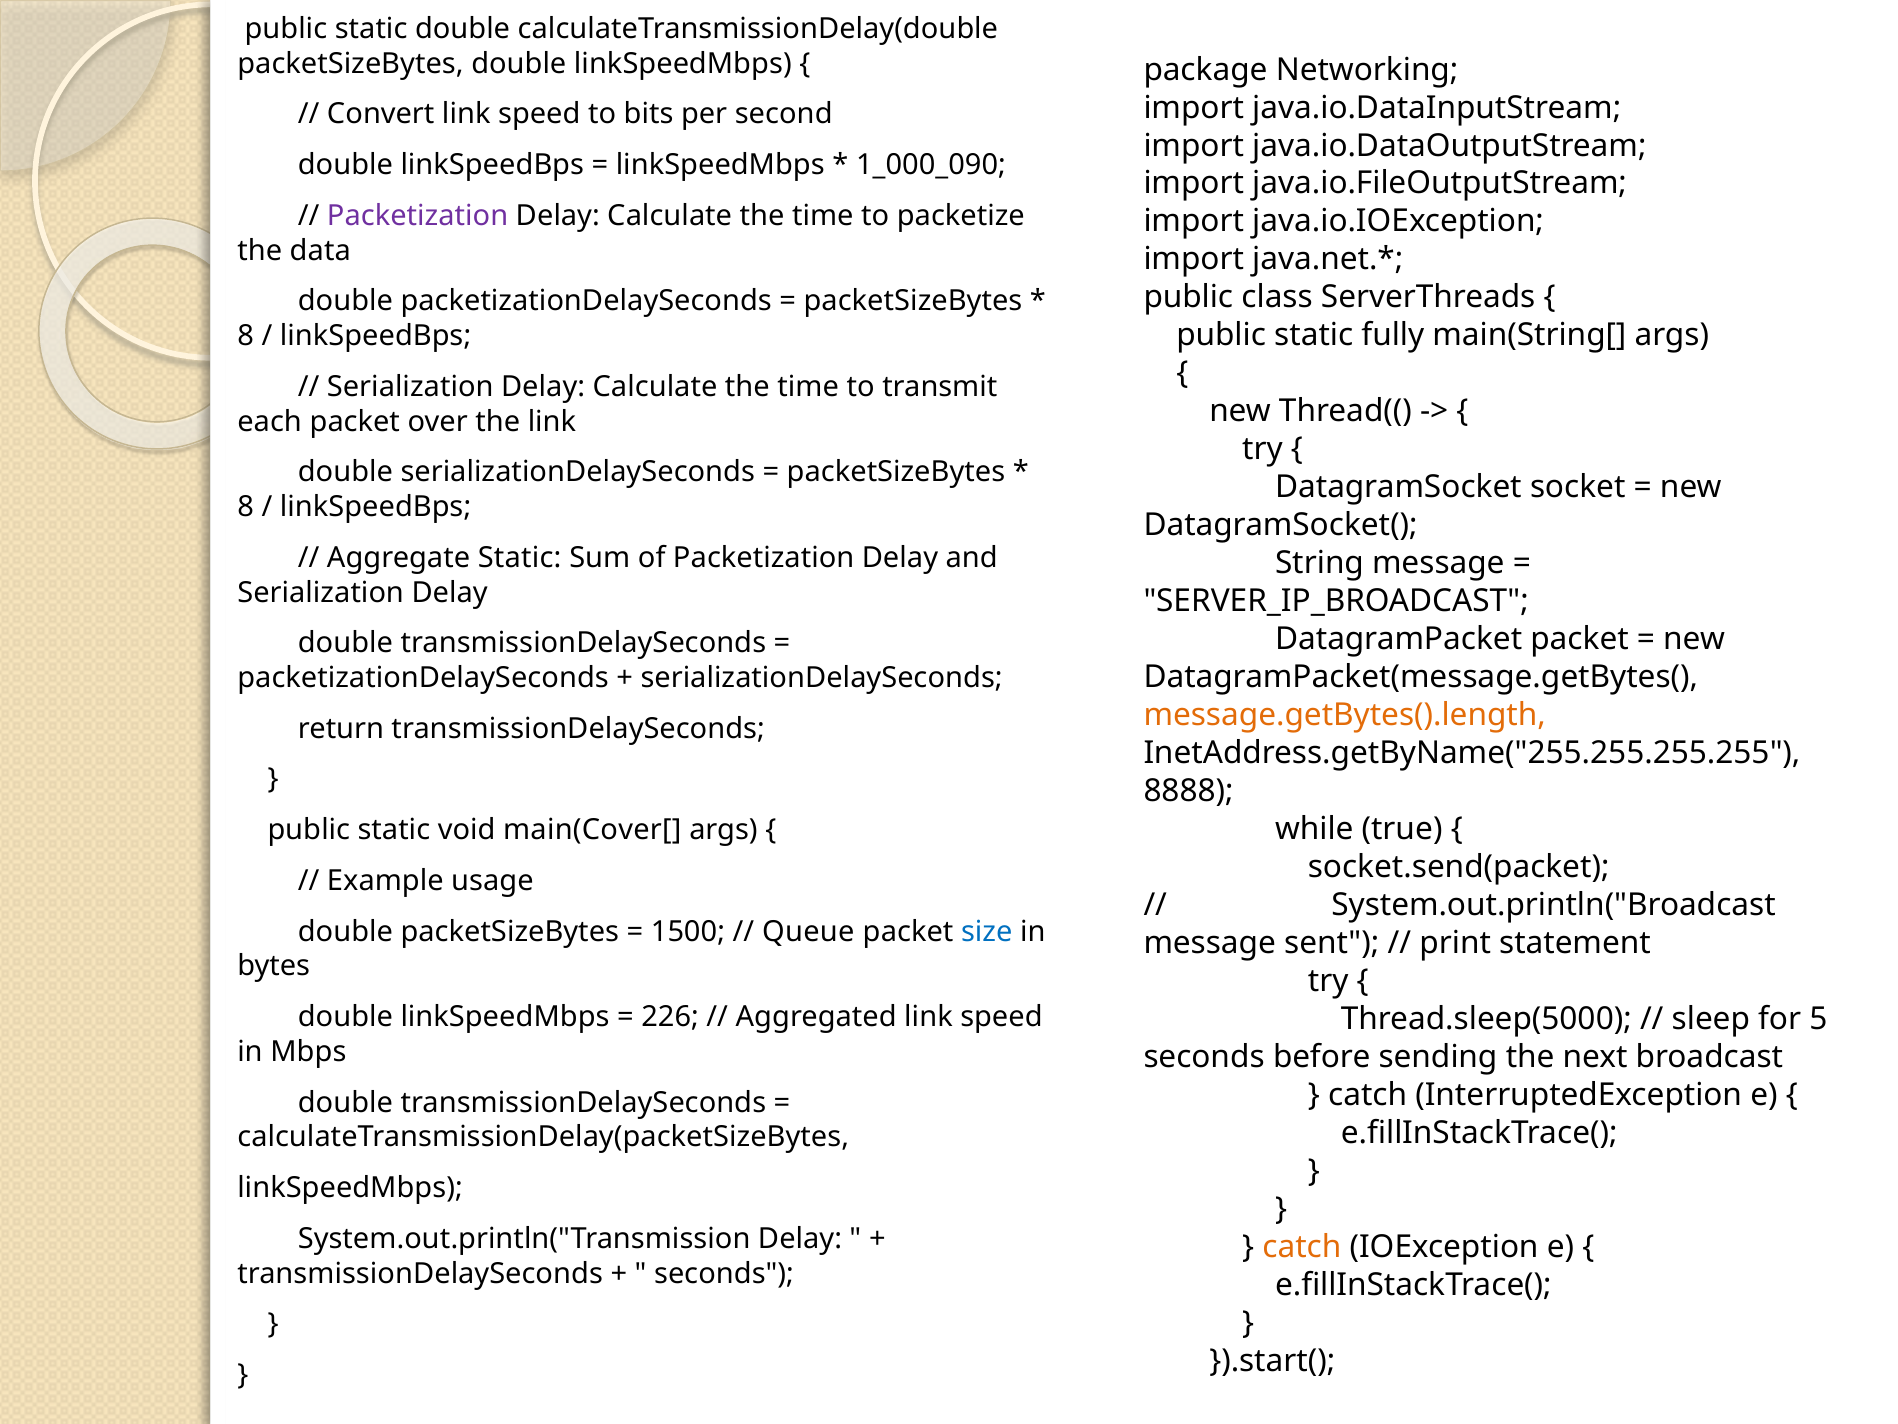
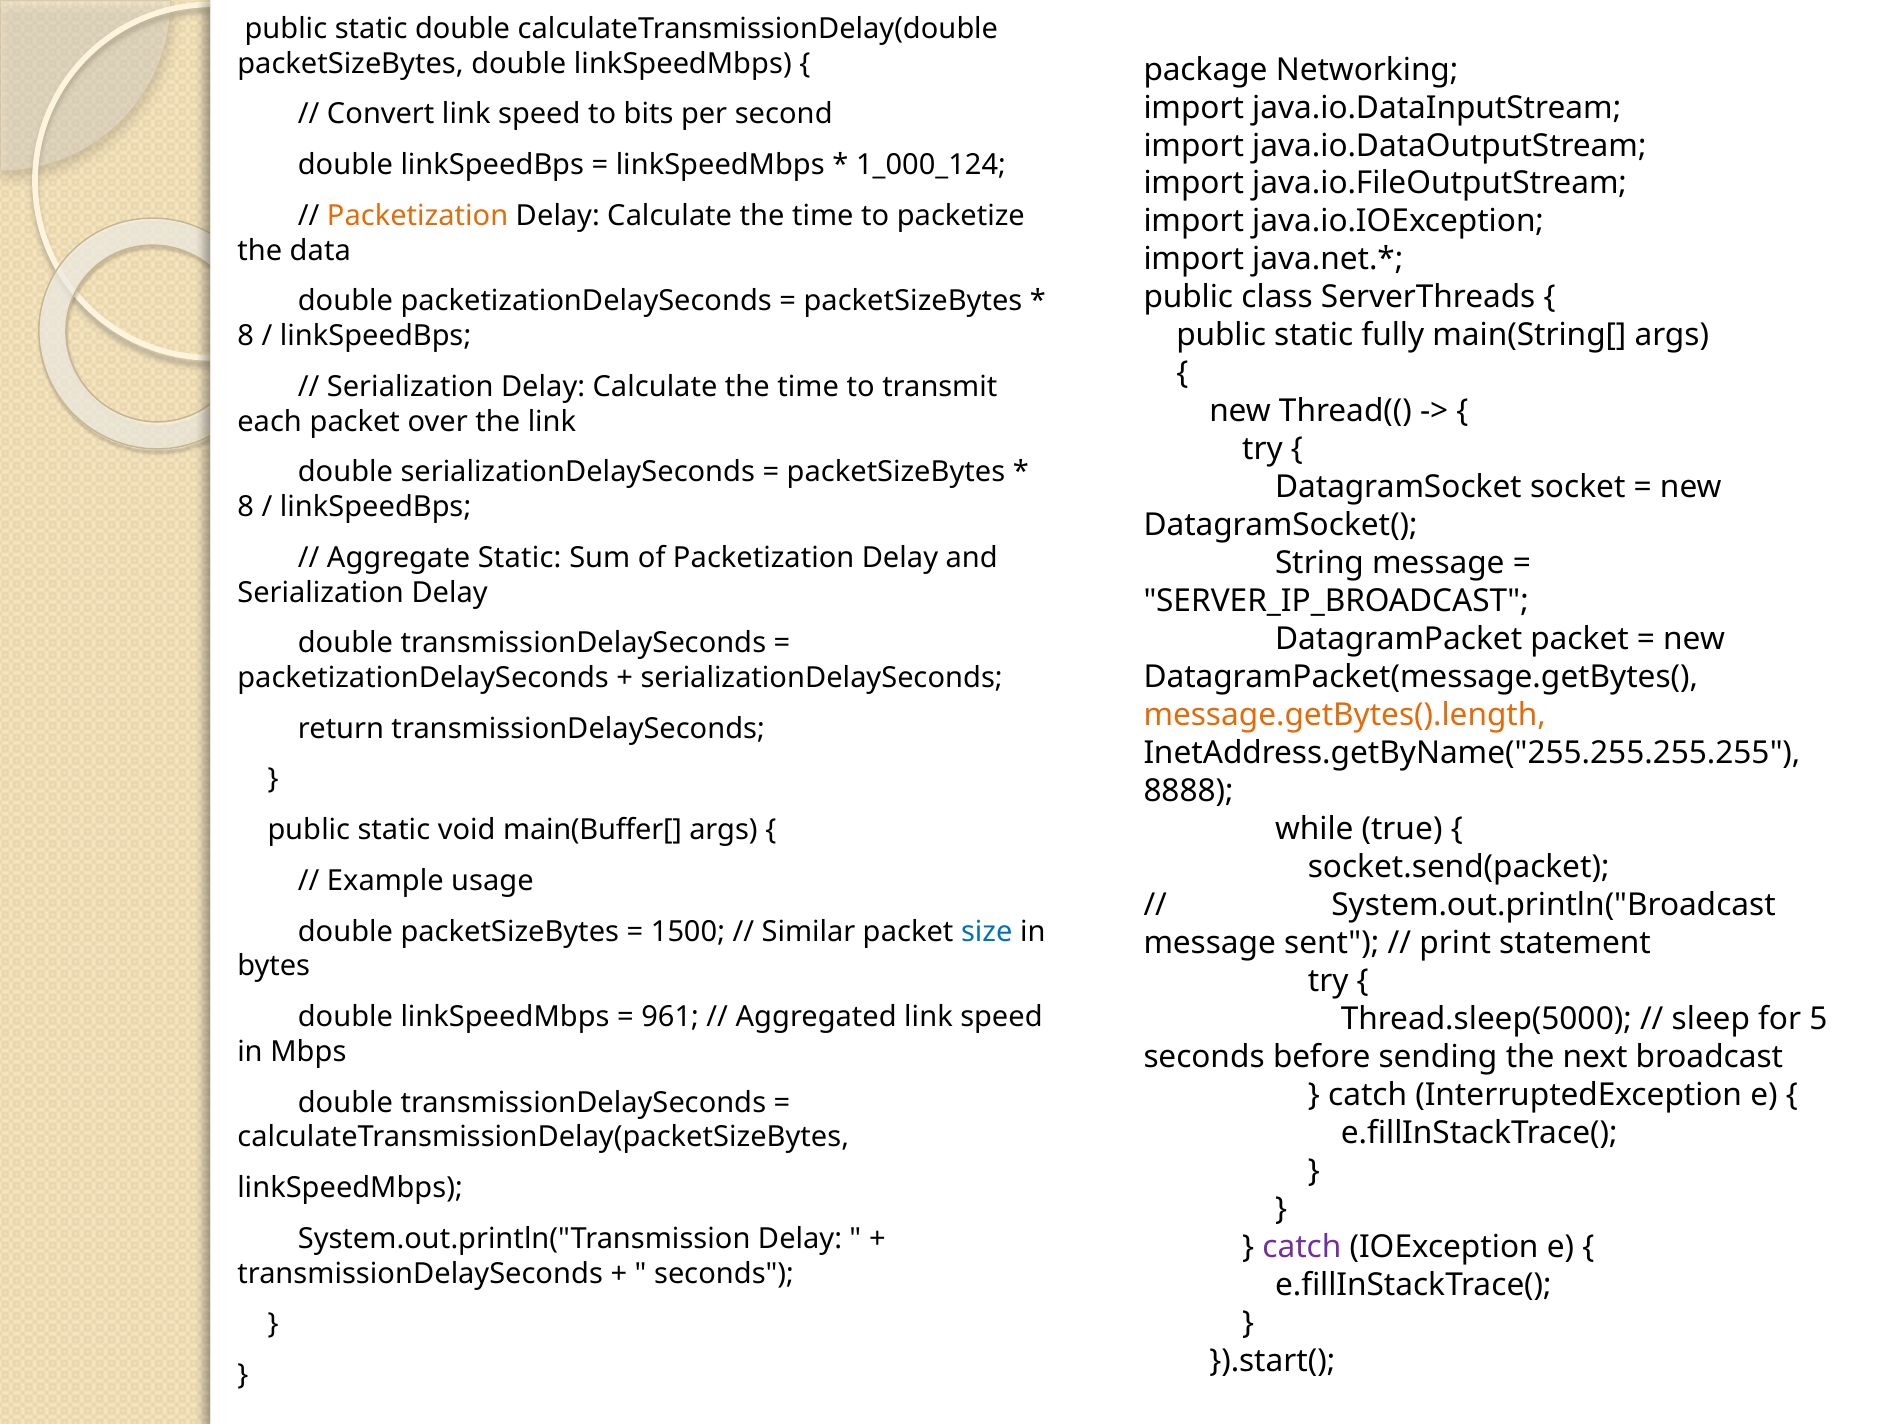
1_000_090: 1_000_090 -> 1_000_124
Packetization at (418, 216) colour: purple -> orange
main(Cover[: main(Cover[ -> main(Buffer[
Queue: Queue -> Similar
226: 226 -> 961
catch at (1302, 1246) colour: orange -> purple
